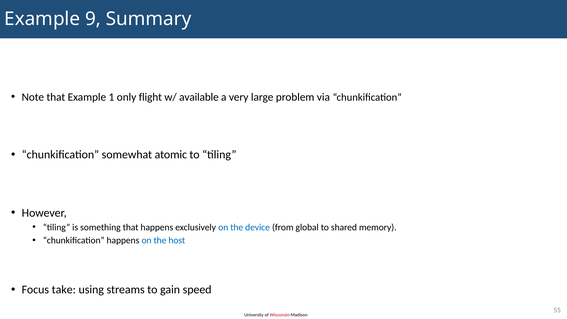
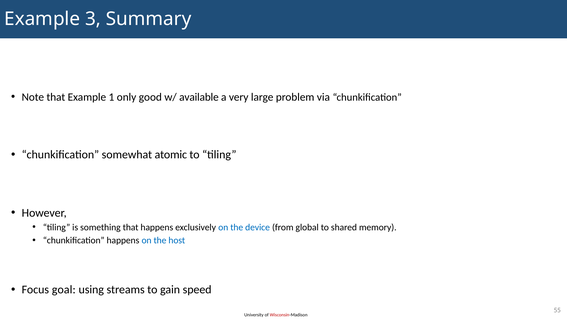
9: 9 -> 3
flight: flight -> good
take: take -> goal
